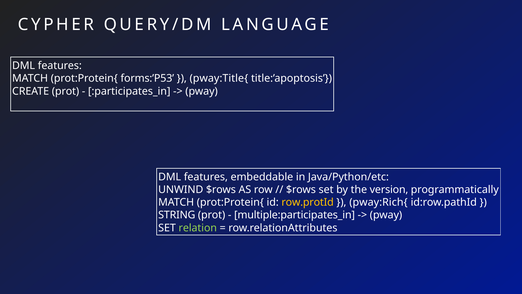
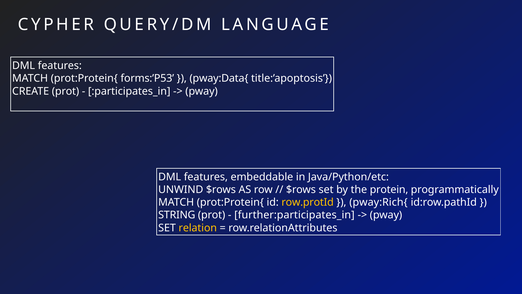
pway:Title{: pway:Title{ -> pway:Data{
version: version -> protein
multiple:participates_in: multiple:participates_in -> further:participates_in
relation colour: light green -> yellow
